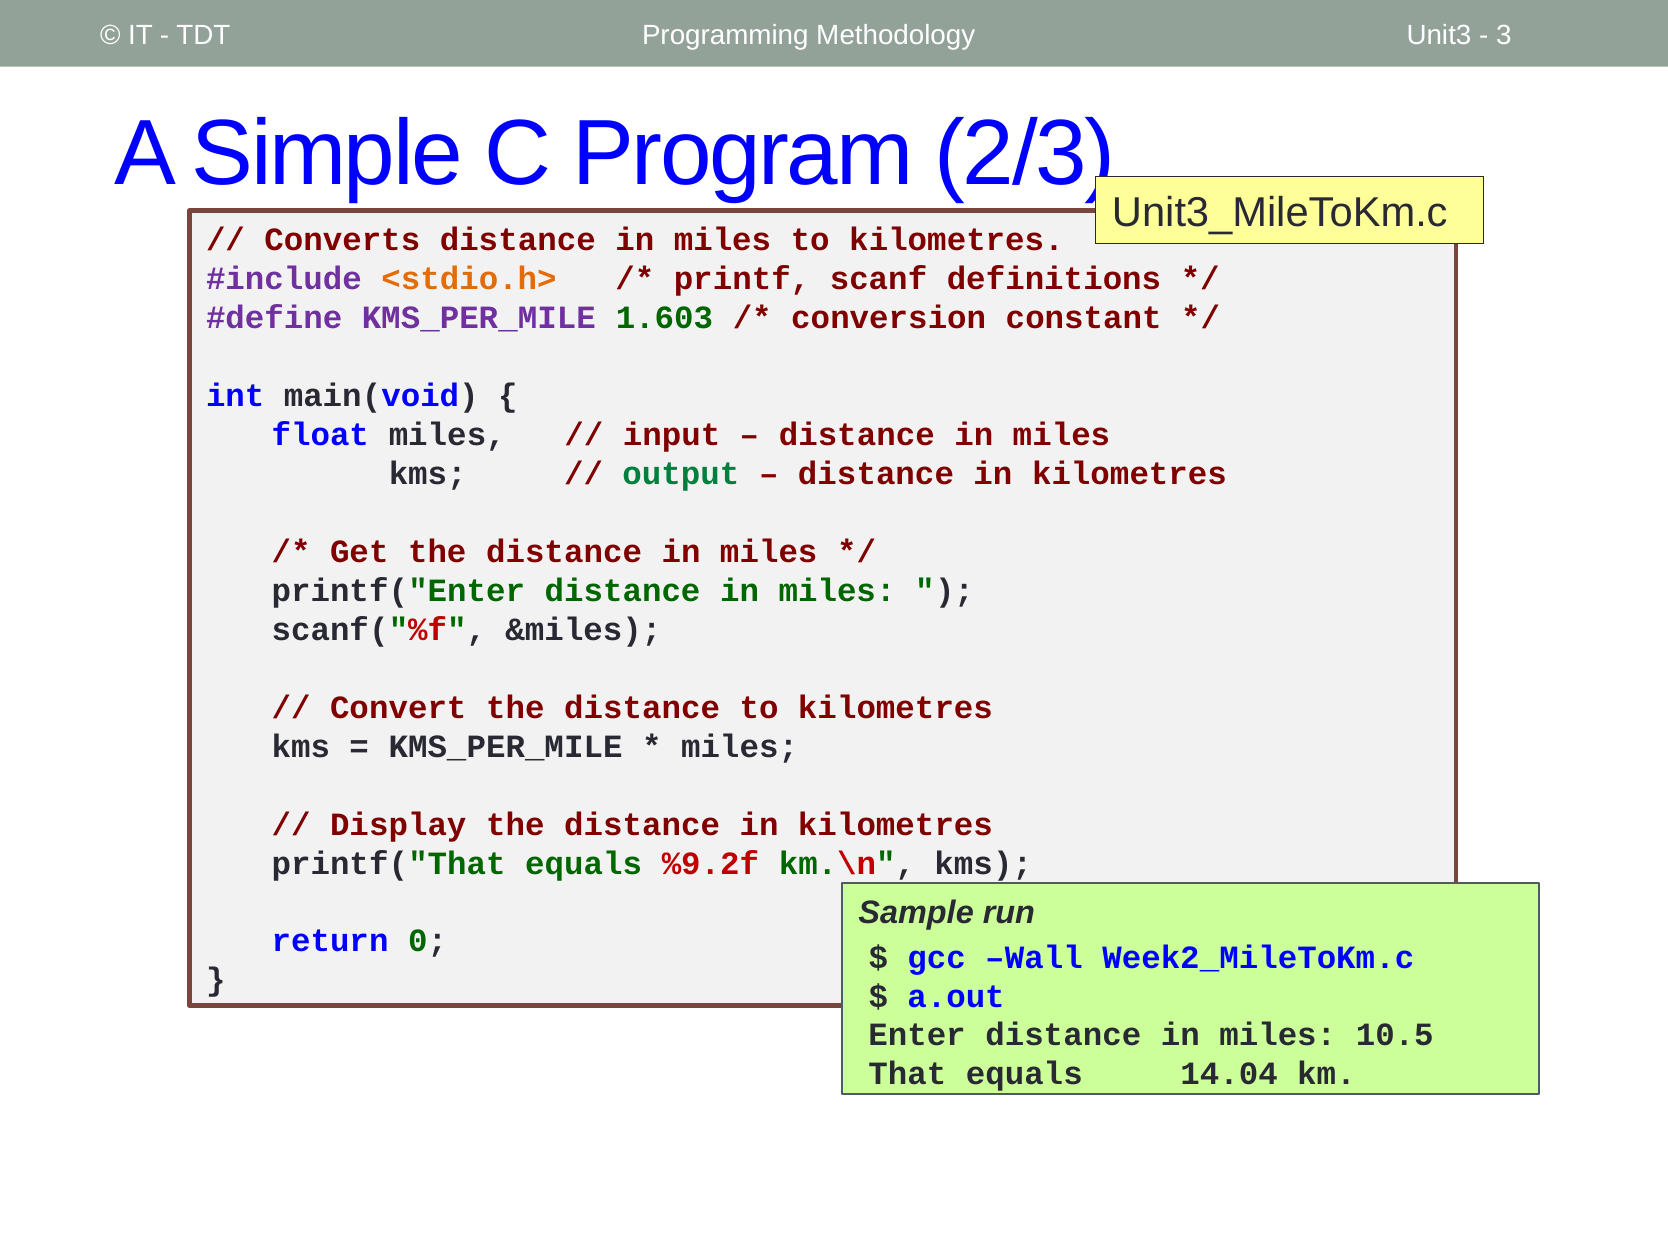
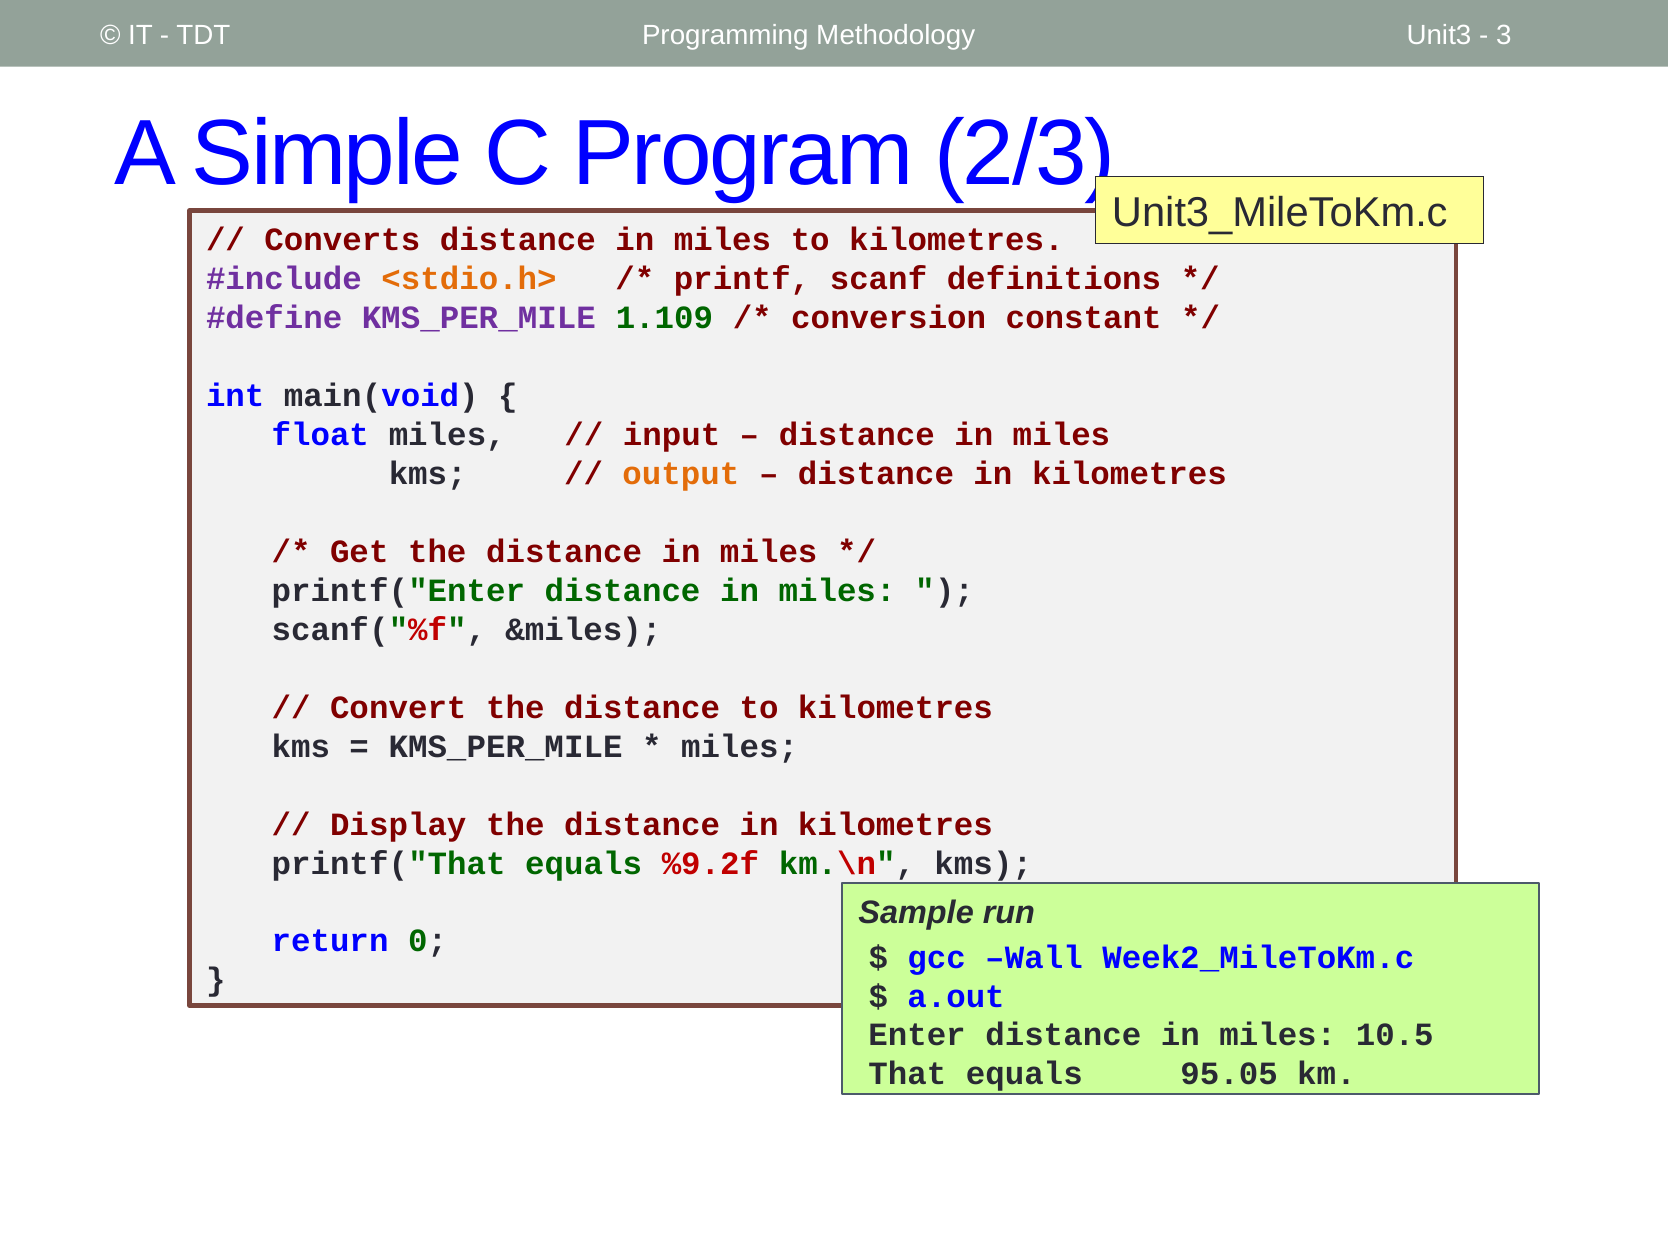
1.603: 1.603 -> 1.109
output colour: green -> orange
14.04: 14.04 -> 95.05
